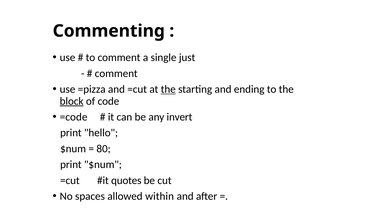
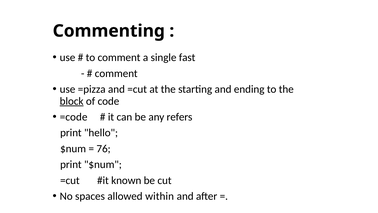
just: just -> fast
the at (168, 89) underline: present -> none
invert: invert -> refers
80: 80 -> 76
quotes: quotes -> known
